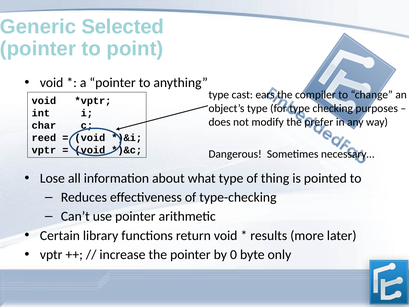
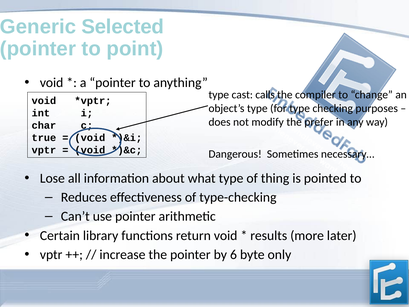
ears: ears -> calls
reed: reed -> true
0: 0 -> 6
